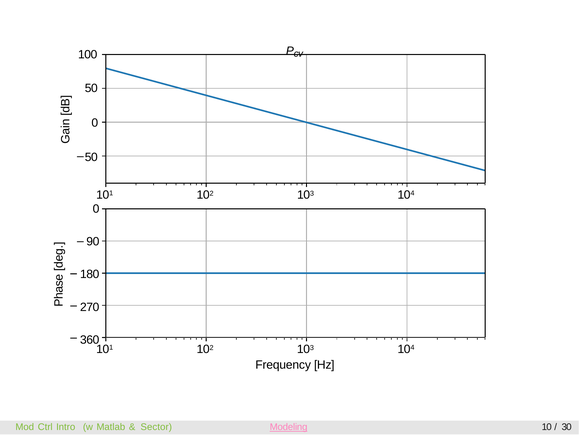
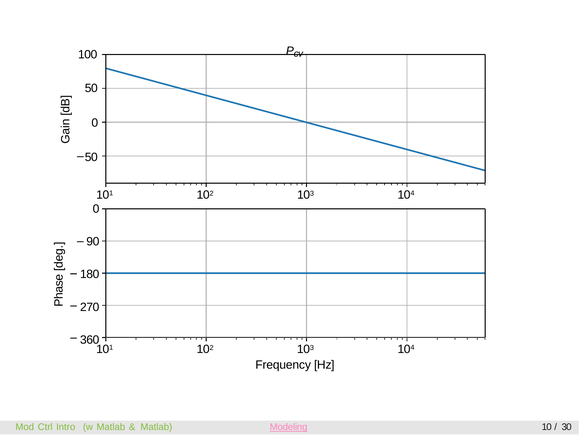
Sector at (156, 427): Sector -> Matlab
